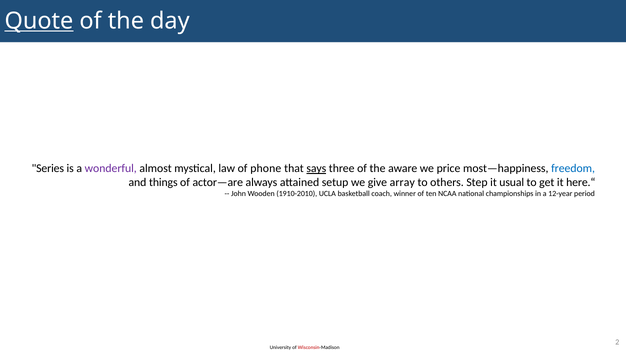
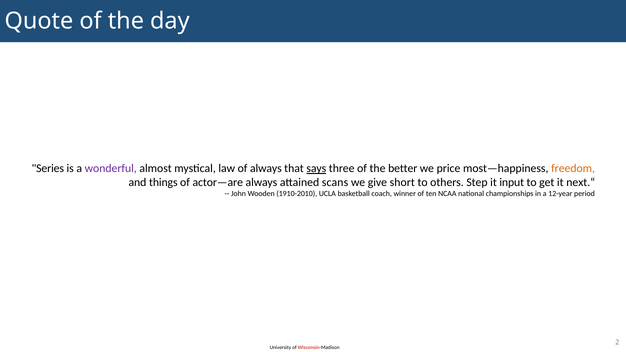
Quote underline: present -> none
of phone: phone -> always
aware: aware -> better
freedom colour: blue -> orange
setup: setup -> scans
array: array -> short
usual: usual -> input
here.“: here.“ -> next.“
